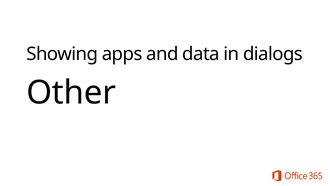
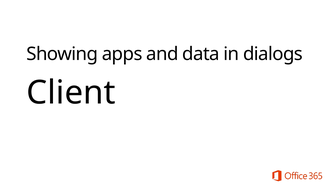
Other: Other -> Client
